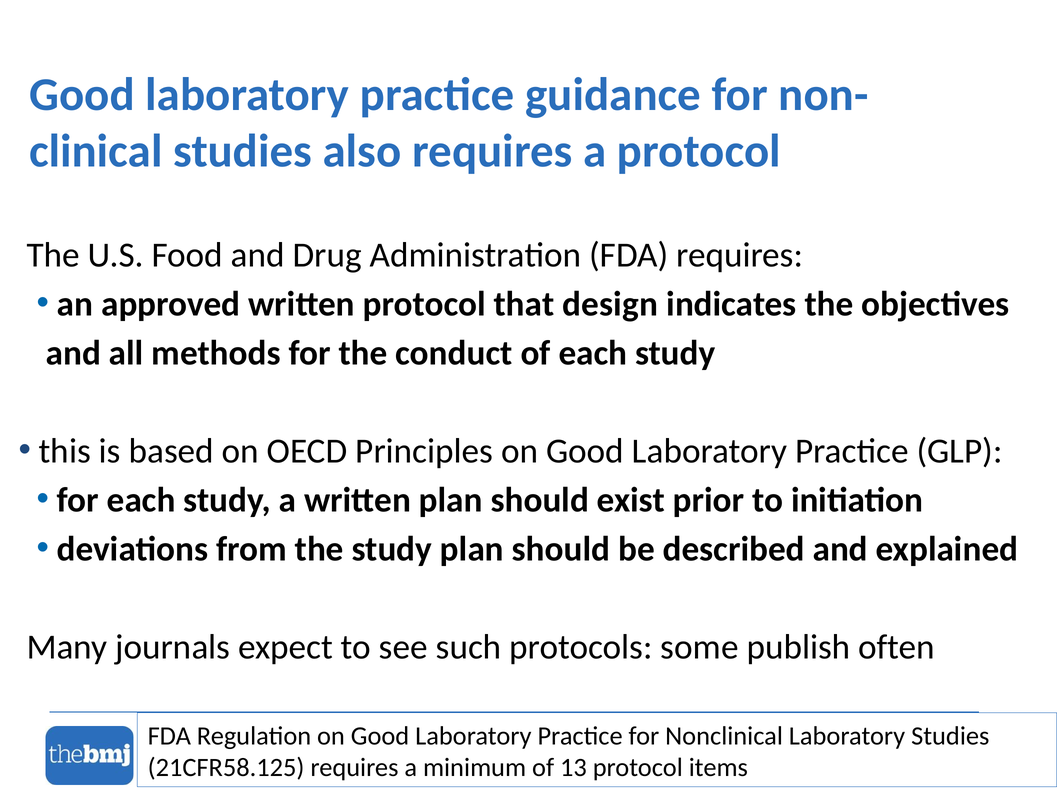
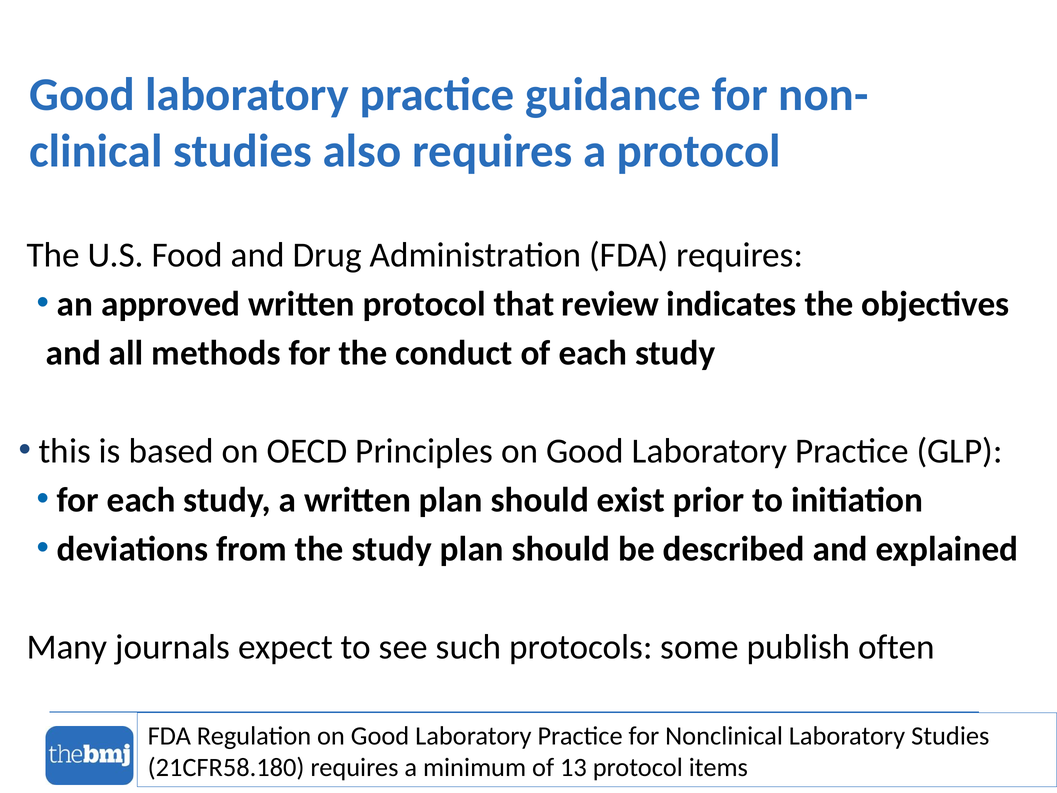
design: design -> review
21CFR58.125: 21CFR58.125 -> 21CFR58.180
